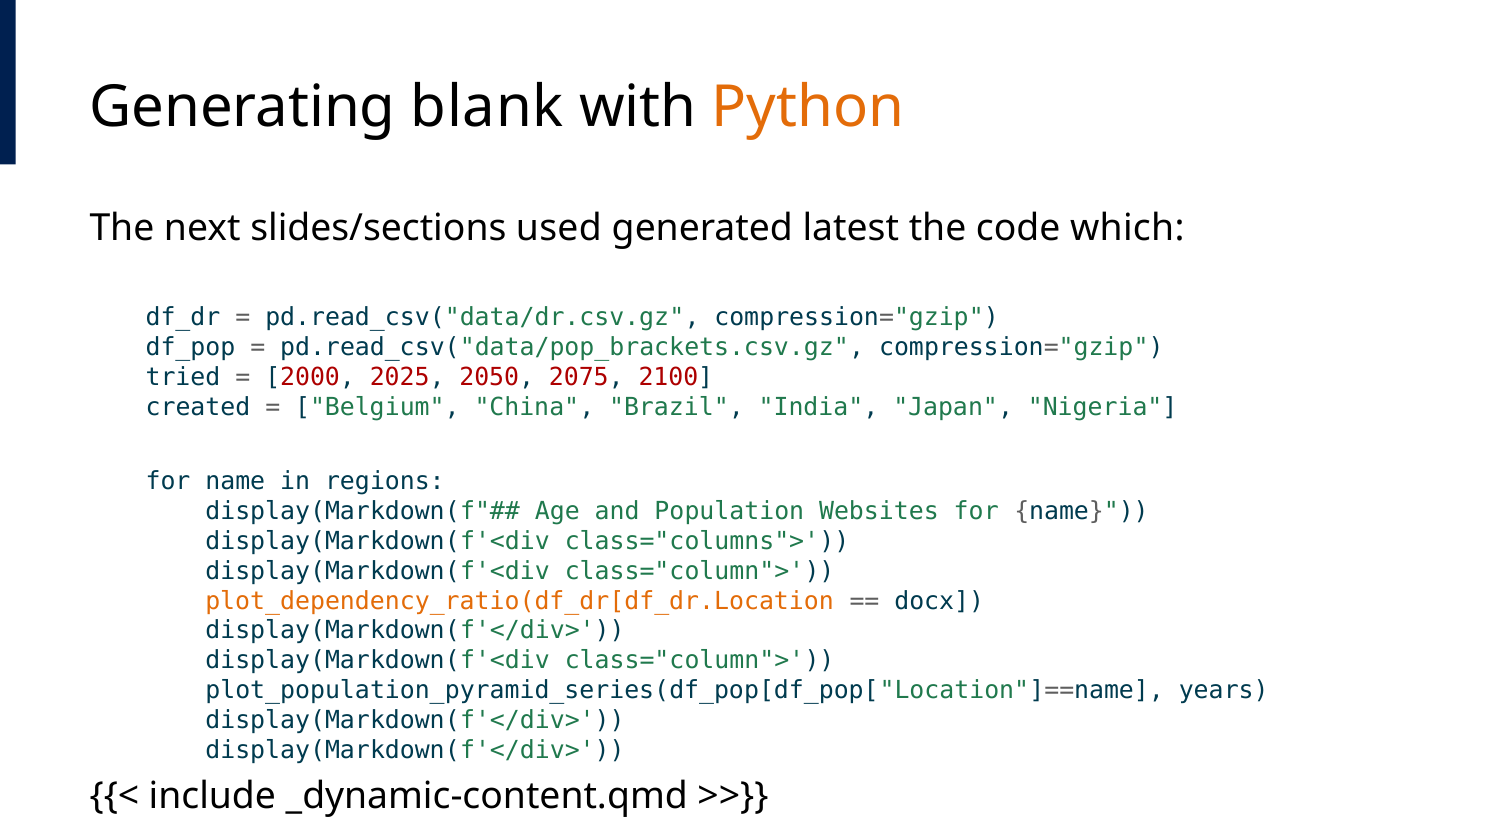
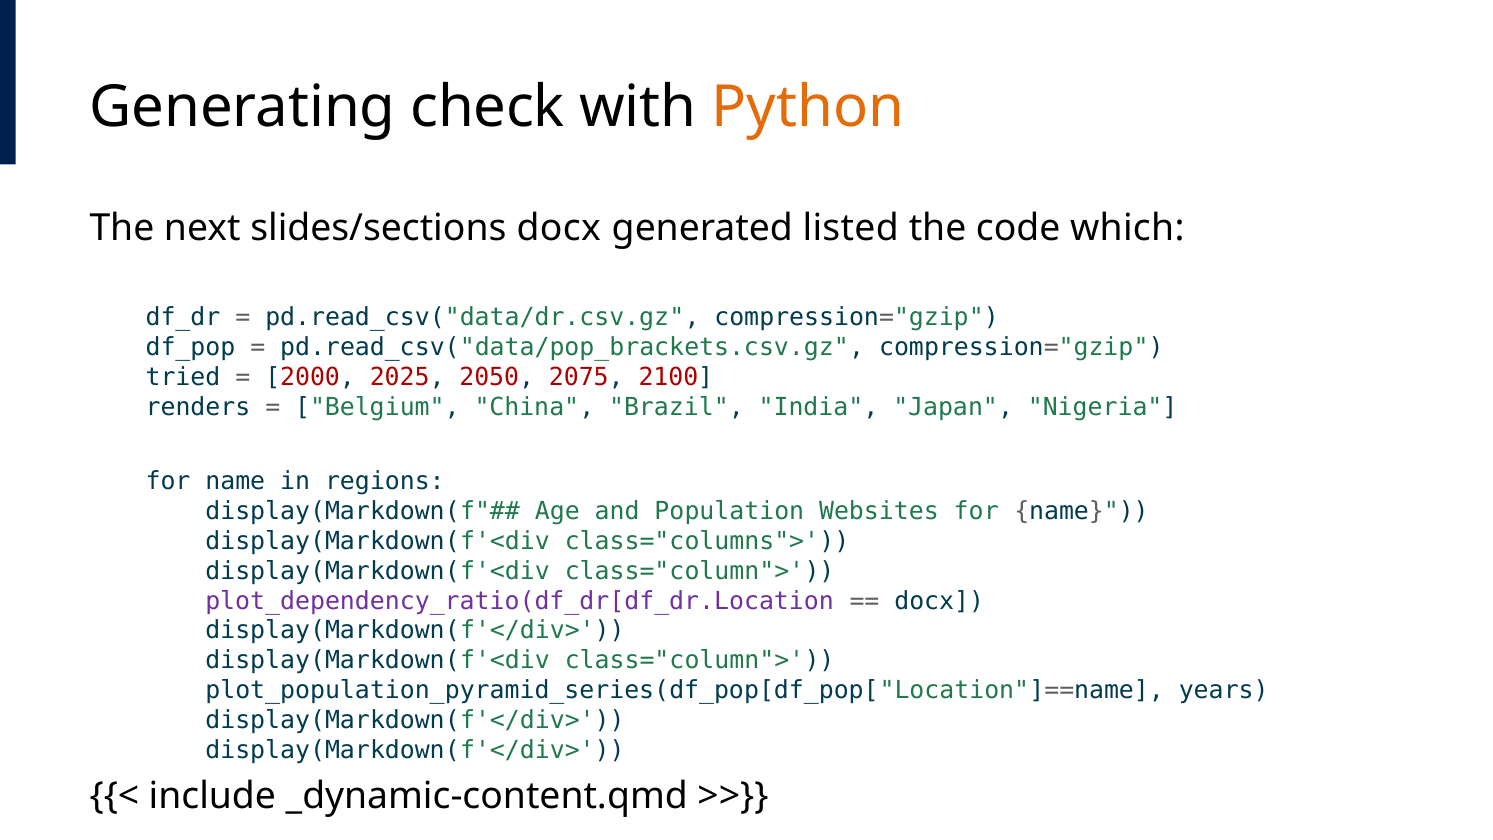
blank: blank -> check
slides/sections used: used -> docx
latest: latest -> listed
created: created -> renders
plot_dependency_ratio(df_dr[df_dr.Location colour: orange -> purple
